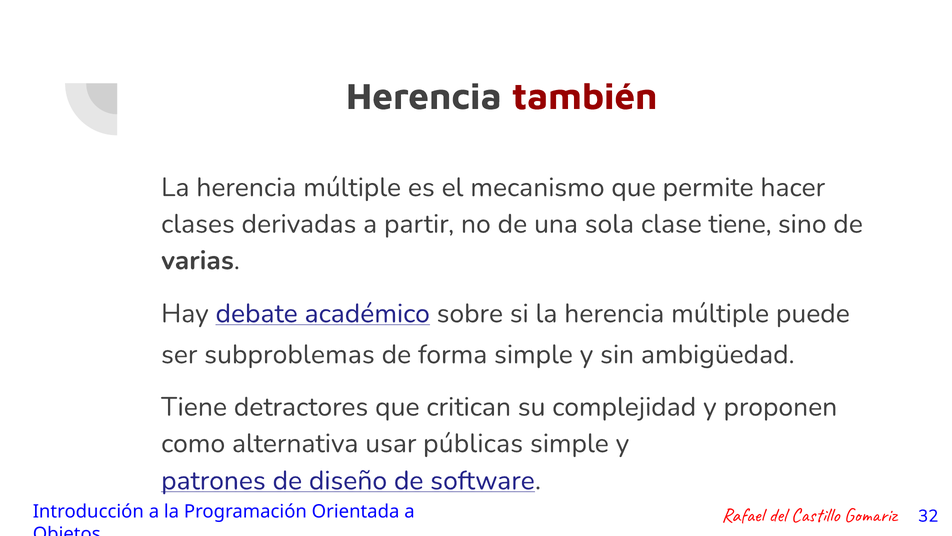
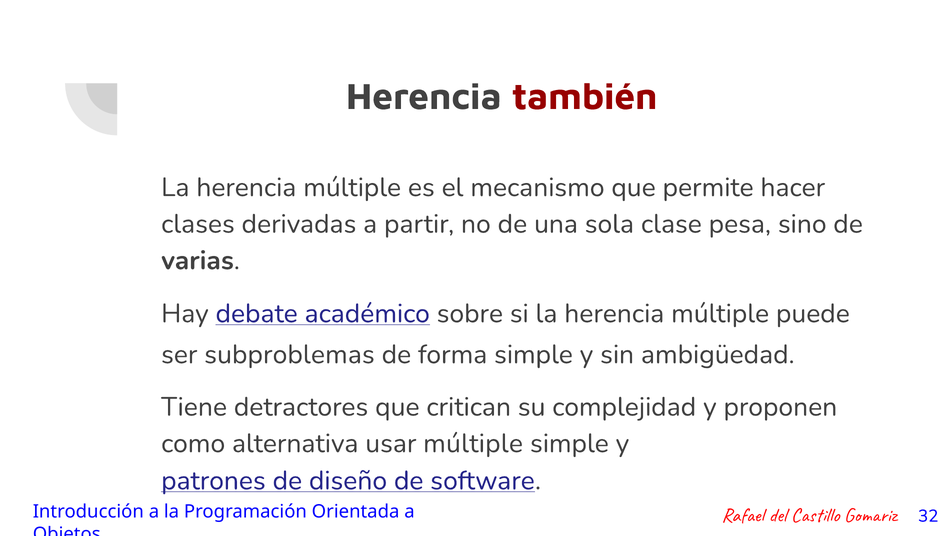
clase tiene: tiene -> pesa
usar públicas: públicas -> múltiple
